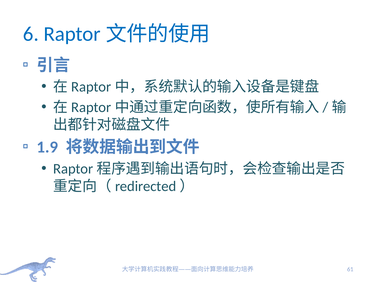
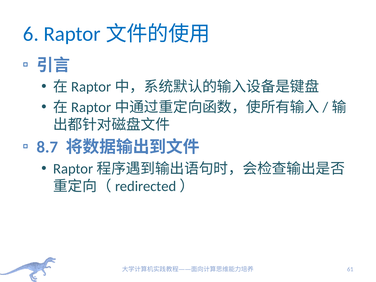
1.9: 1.9 -> 8.7
